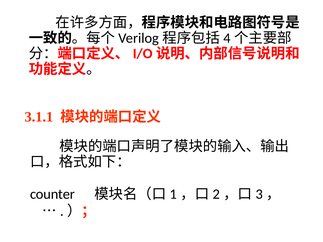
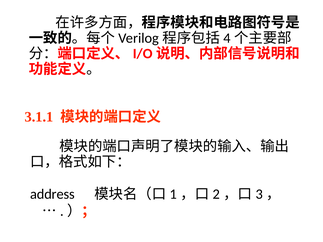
counter: counter -> address
